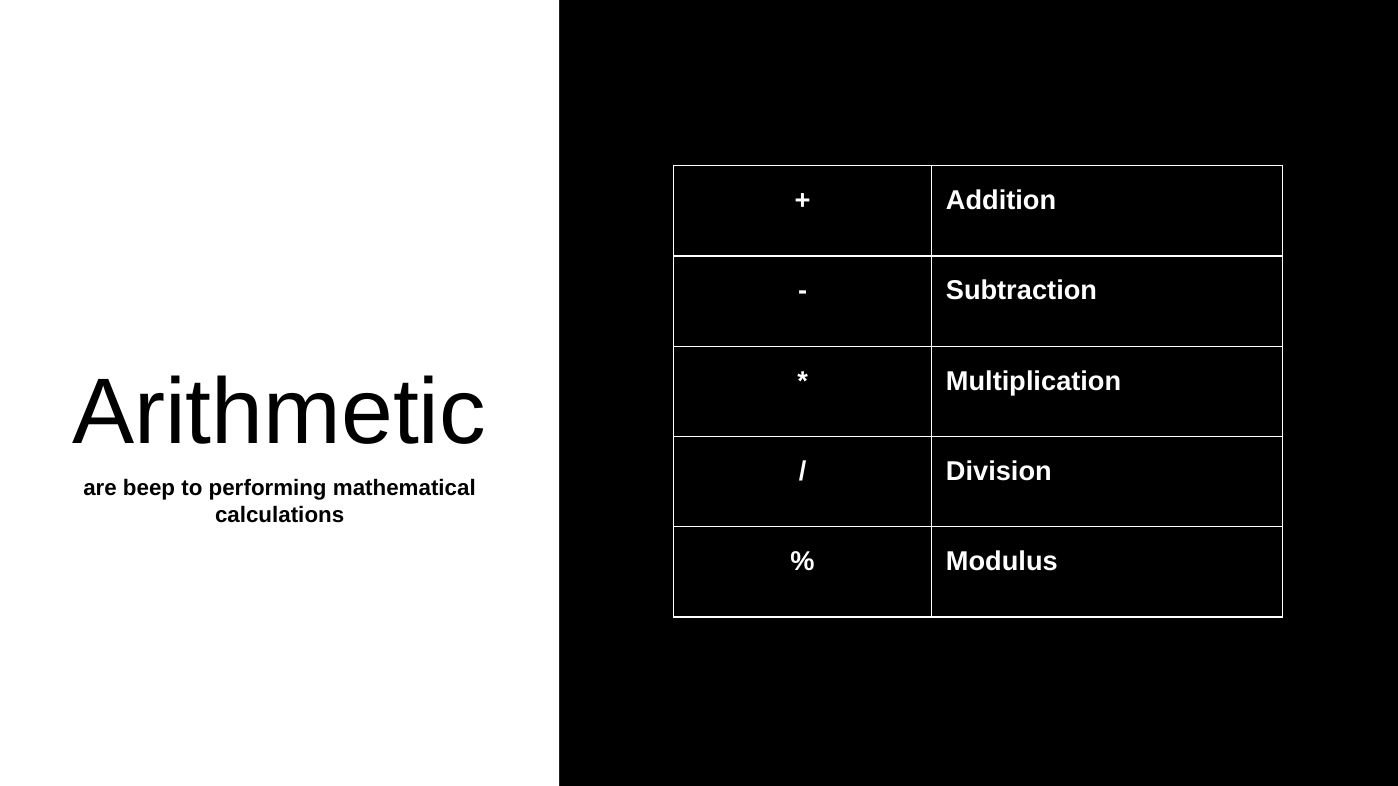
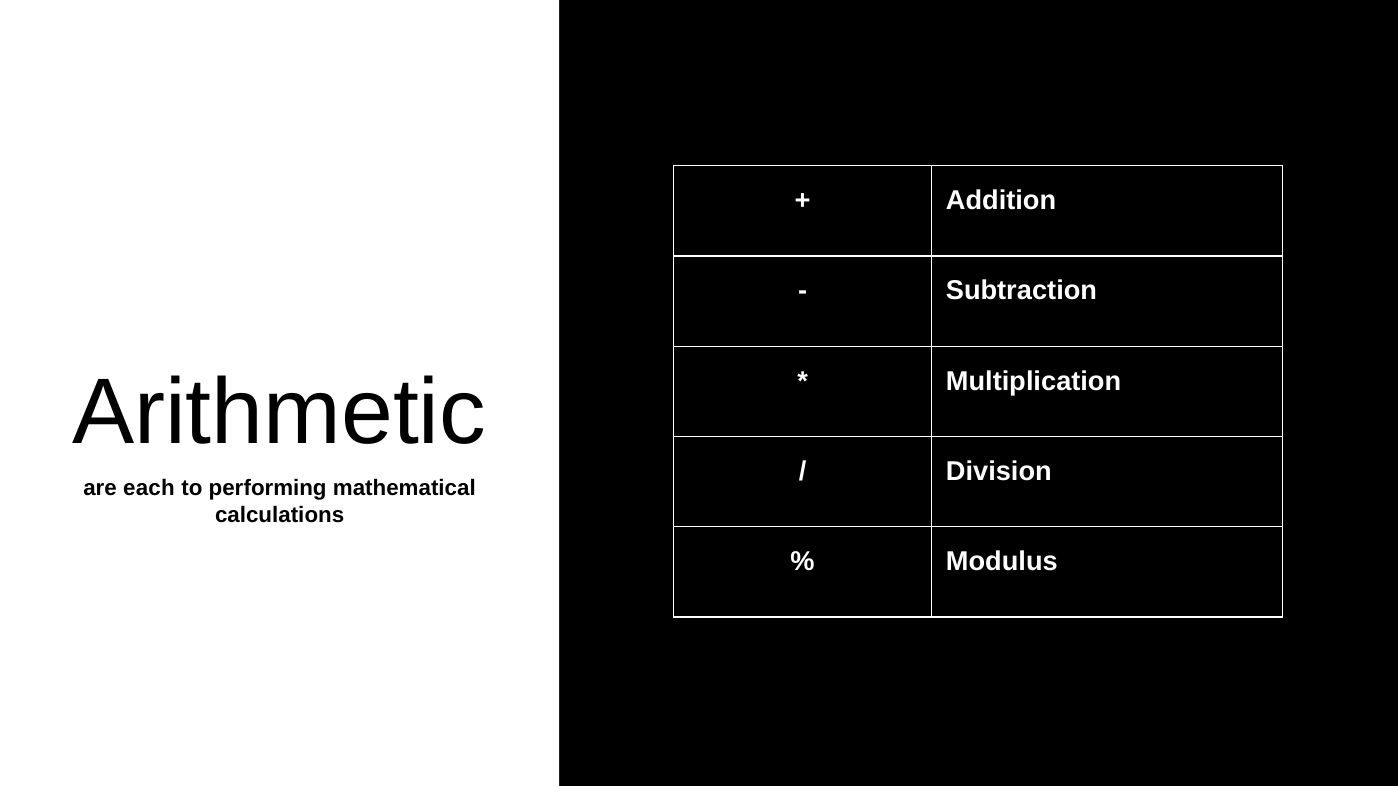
beep: beep -> each
